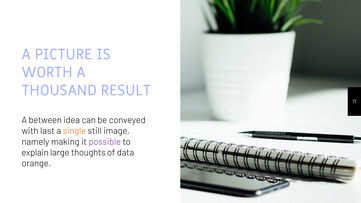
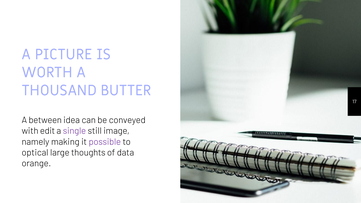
RESULT: RESULT -> BUTTER
last: last -> edit
single colour: orange -> purple
explain: explain -> optical
